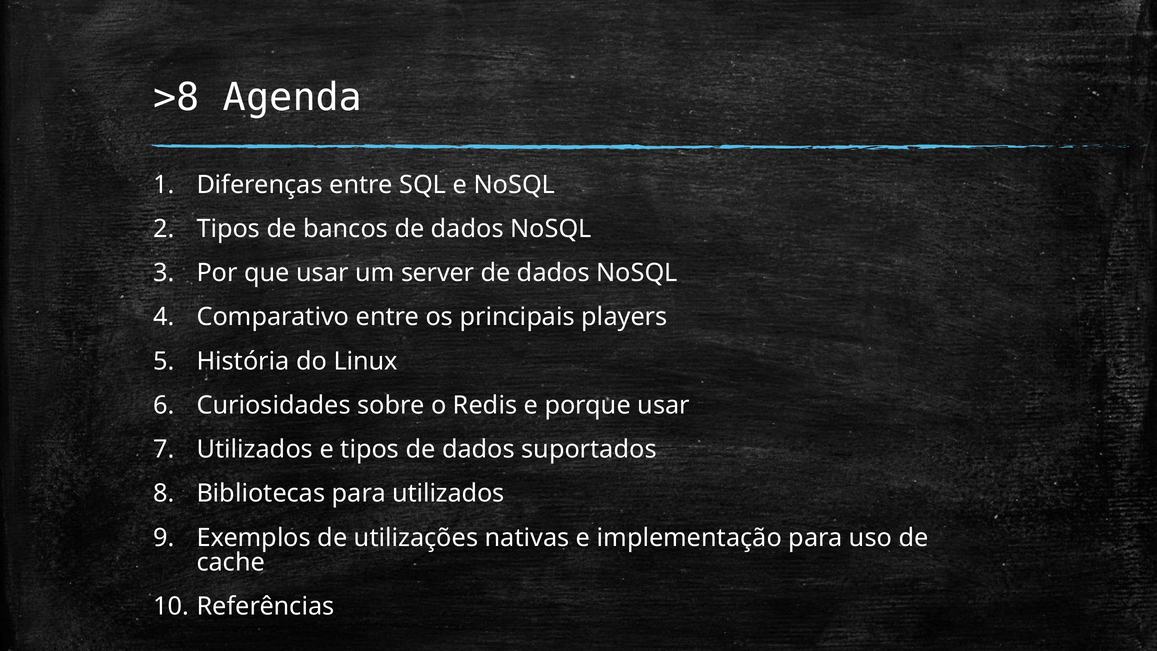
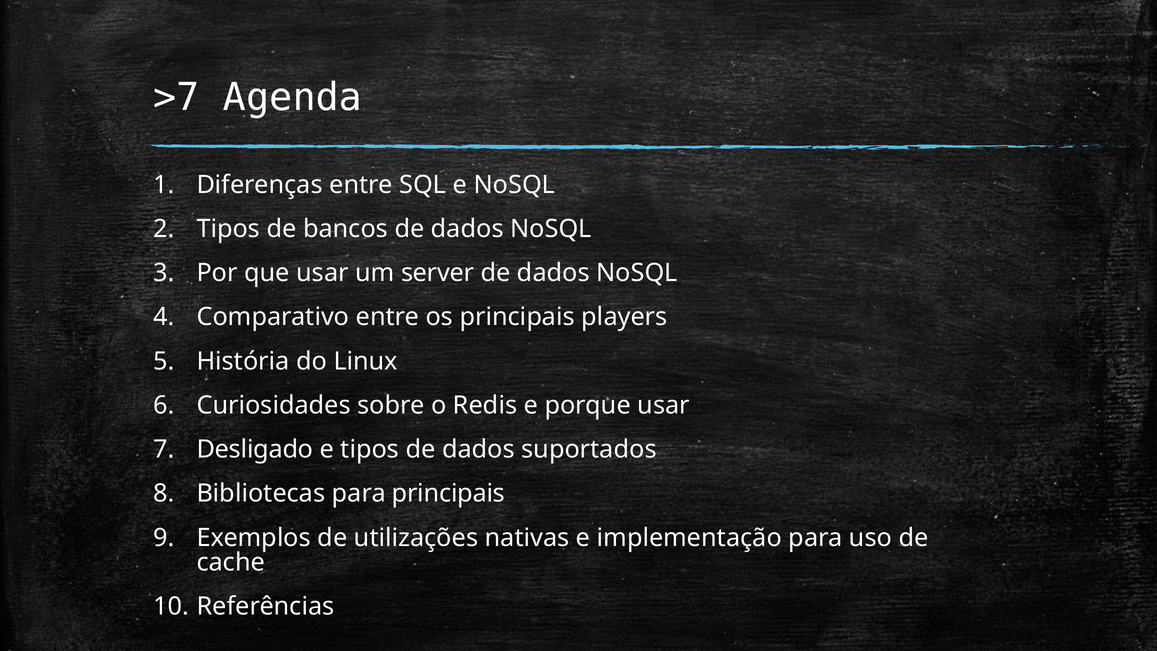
>8: >8 -> >7
Utilizados at (255, 449): Utilizados -> Desligado
para utilizados: utilizados -> principais
